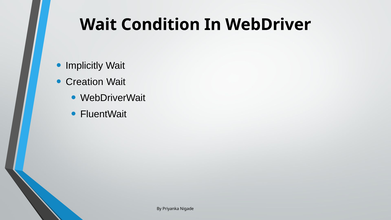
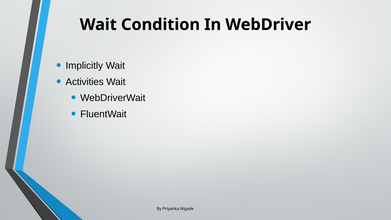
Creation: Creation -> Activities
